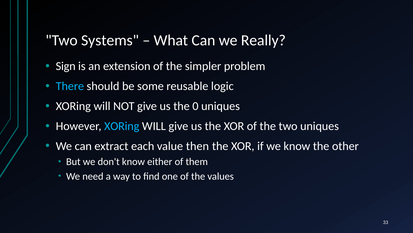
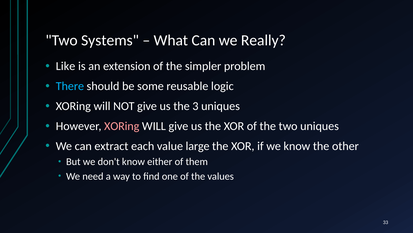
Sign: Sign -> Like
0: 0 -> 3
XORing at (122, 126) colour: light blue -> pink
then: then -> large
